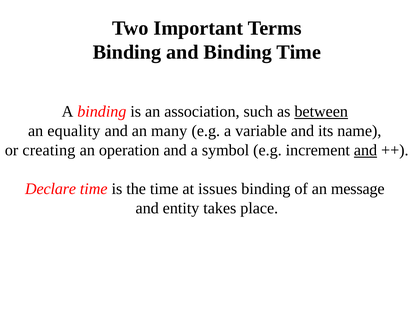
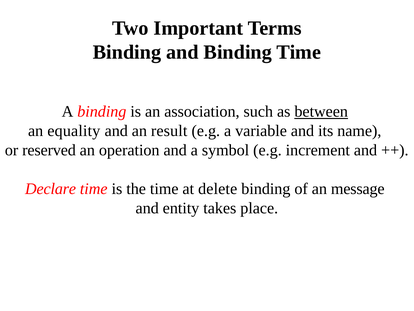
many: many -> result
creating: creating -> reserved
and at (366, 150) underline: present -> none
issues: issues -> delete
